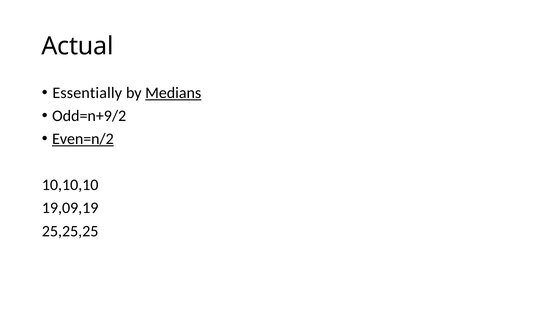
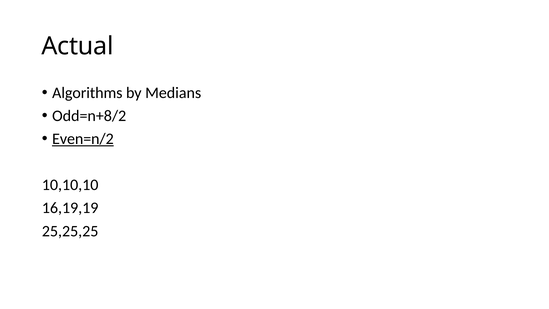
Essentially: Essentially -> Algorithms
Medians underline: present -> none
Odd=n+9/2: Odd=n+9/2 -> Odd=n+8/2
19,09,19: 19,09,19 -> 16,19,19
